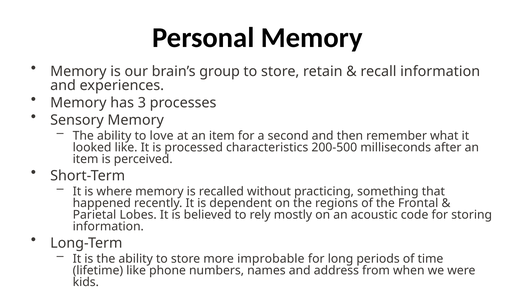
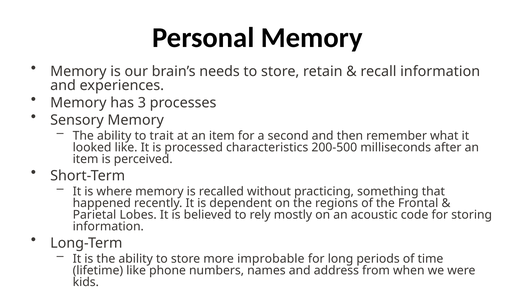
group: group -> needs
love: love -> trait
